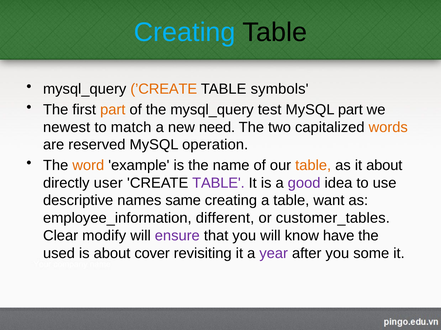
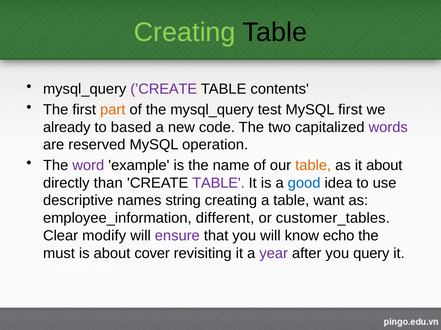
Creating at (185, 32) colour: light blue -> light green
’CREATE colour: orange -> purple
symbols: symbols -> contents
MySQL part: part -> first
newest: newest -> already
match: match -> based
need: need -> code
words colour: orange -> purple
word colour: orange -> purple
user: user -> than
good colour: purple -> blue
same: same -> string
have: have -> echo
used: used -> must
some: some -> query
